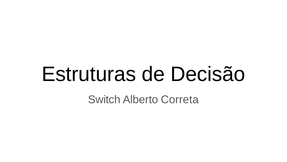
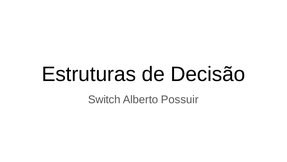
Correta: Correta -> Possuir
